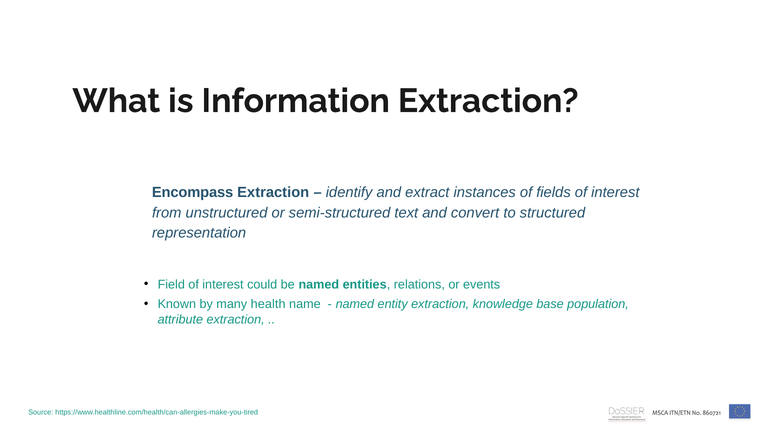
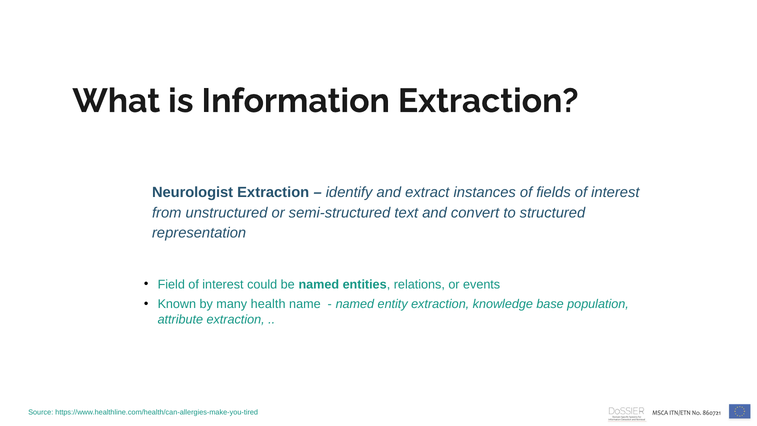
Encompass: Encompass -> Neurologist
